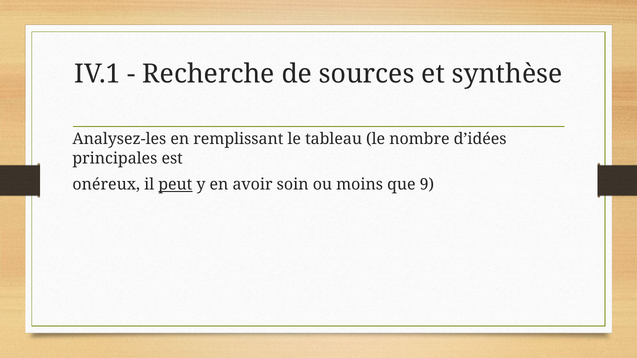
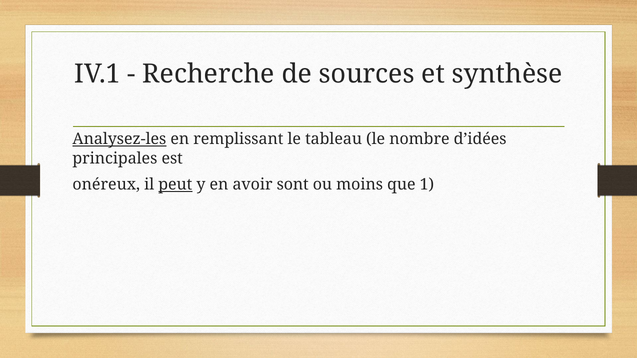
Analysez-les underline: none -> present
soin: soin -> sont
9: 9 -> 1
